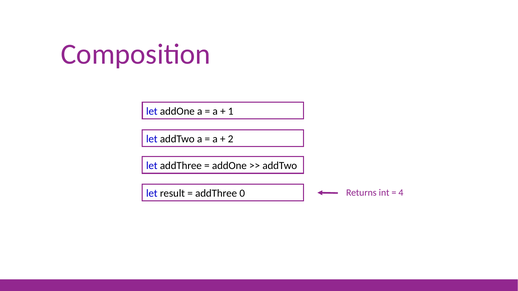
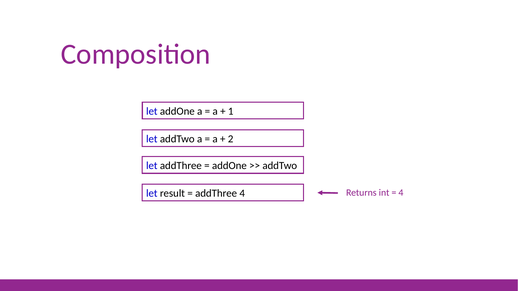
addThree 0: 0 -> 4
